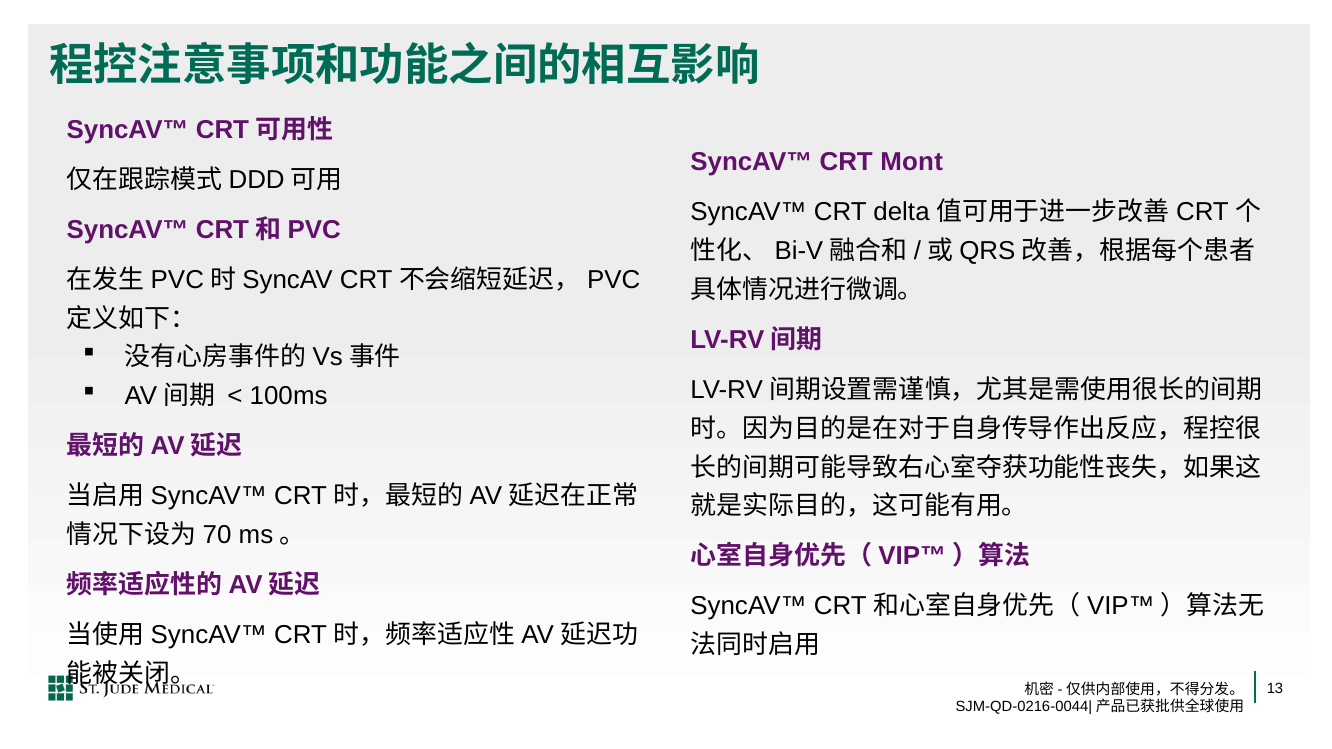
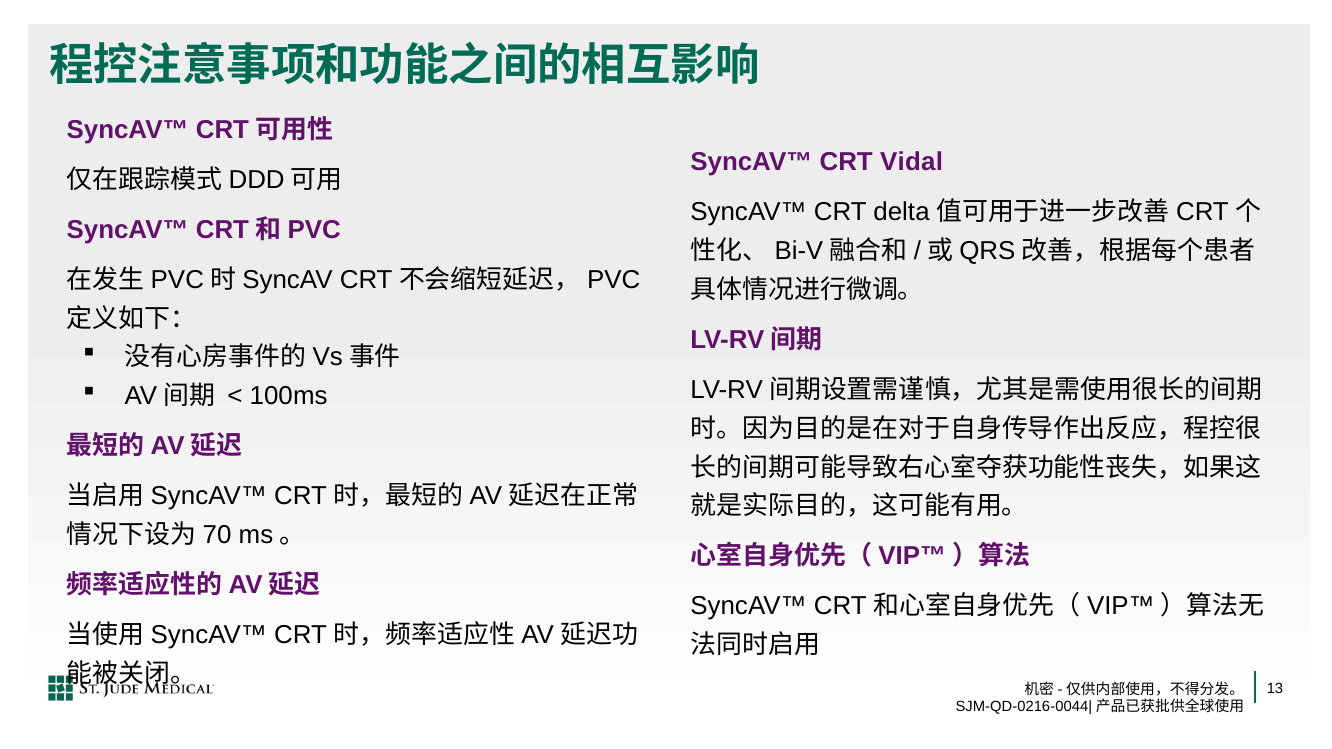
Mont: Mont -> Vidal
